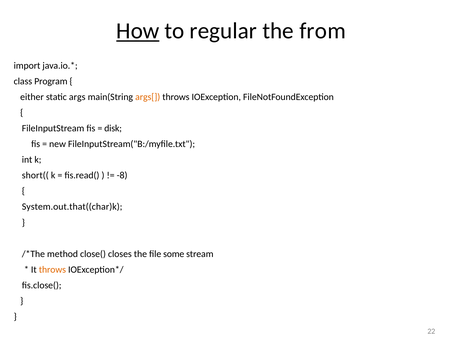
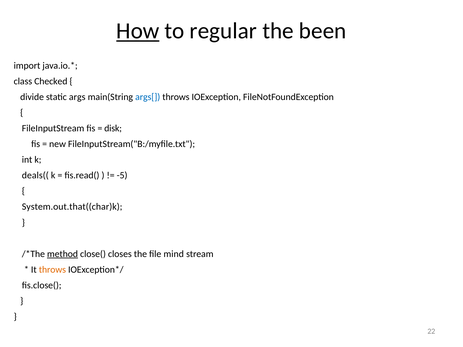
from: from -> been
Program: Program -> Checked
either: either -> divide
args[ colour: orange -> blue
short((: short(( -> deals((
-8: -8 -> -5
method underline: none -> present
some: some -> mind
